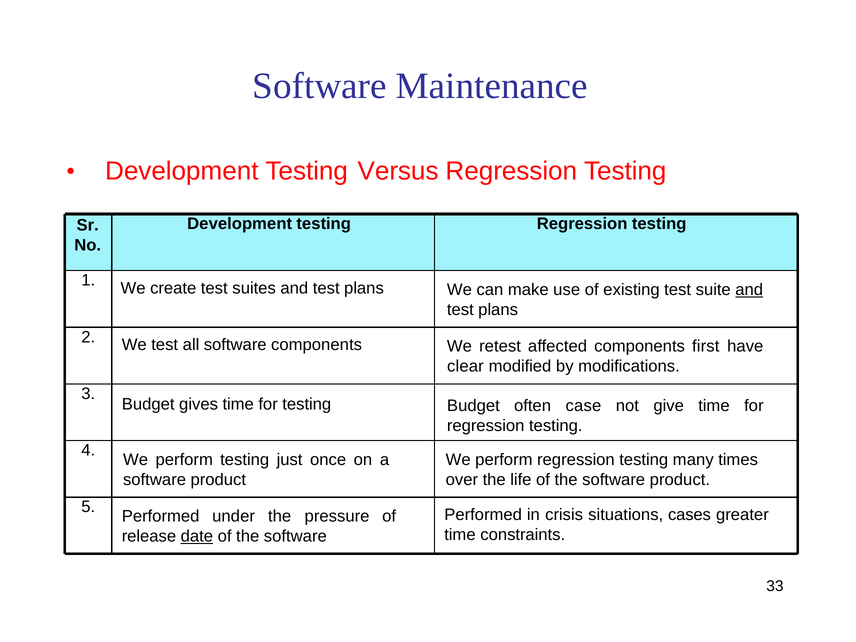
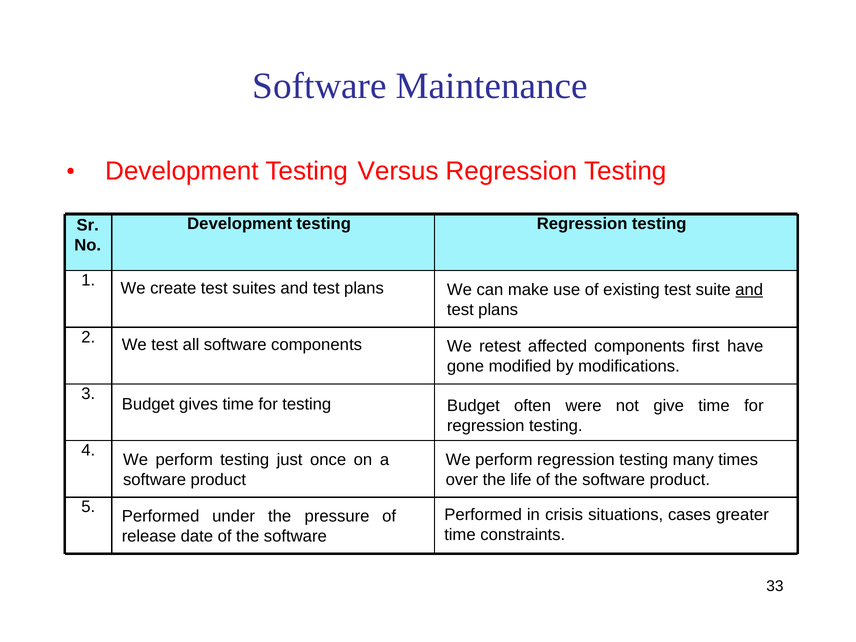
clear: clear -> gone
case: case -> were
date underline: present -> none
